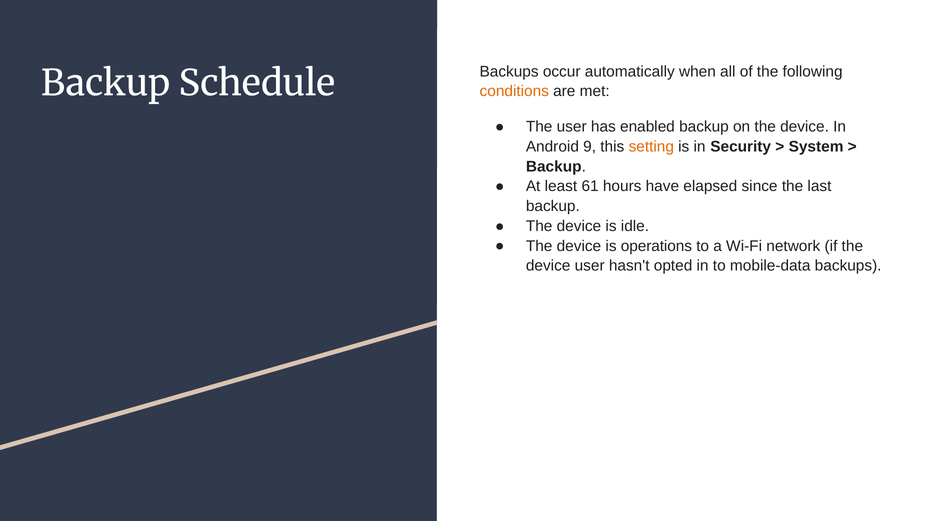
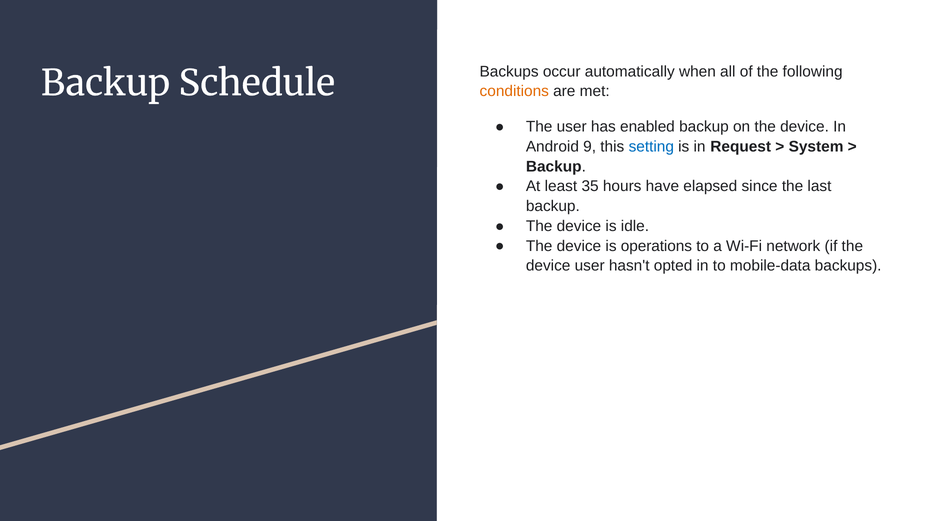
setting colour: orange -> blue
Security: Security -> Request
61: 61 -> 35
